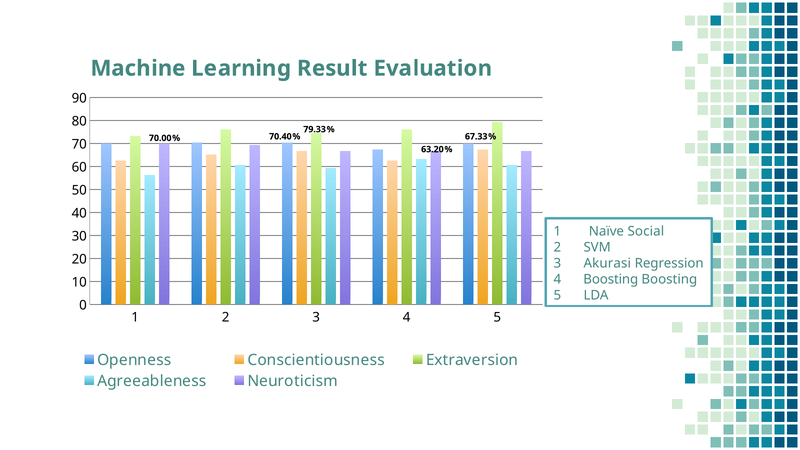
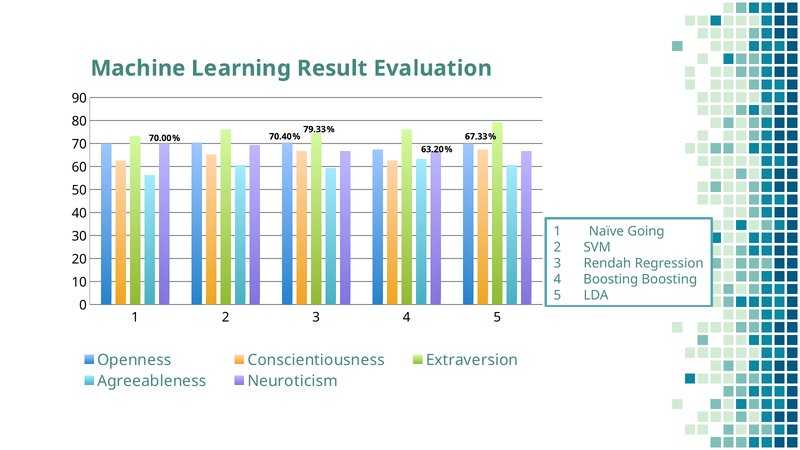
Social: Social -> Going
Akurasi: Akurasi -> Rendah
